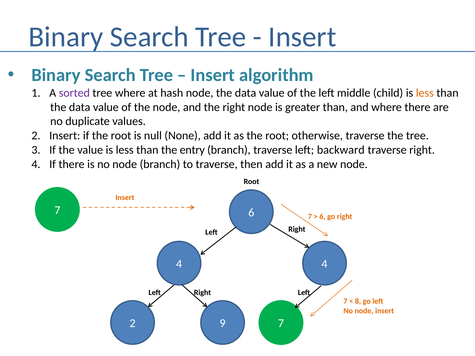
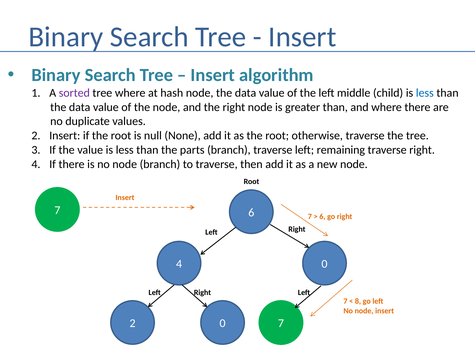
less at (425, 93) colour: orange -> blue
entry: entry -> parts
backward: backward -> remaining
4 4: 4 -> 0
2 9: 9 -> 0
